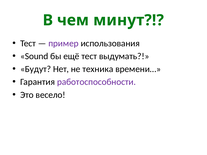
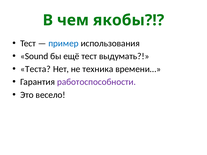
минут: минут -> якобы
пример colour: purple -> blue
Будут: Будут -> Теста
